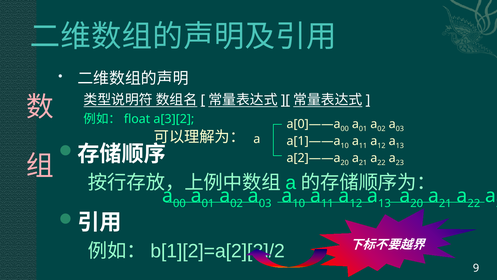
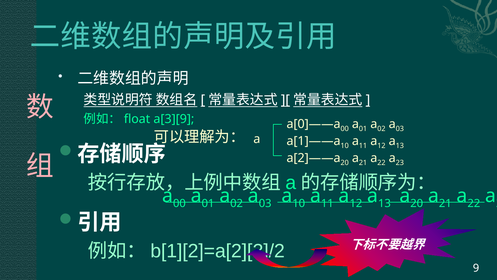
a[3][2: a[3][2 -> a[3][9
